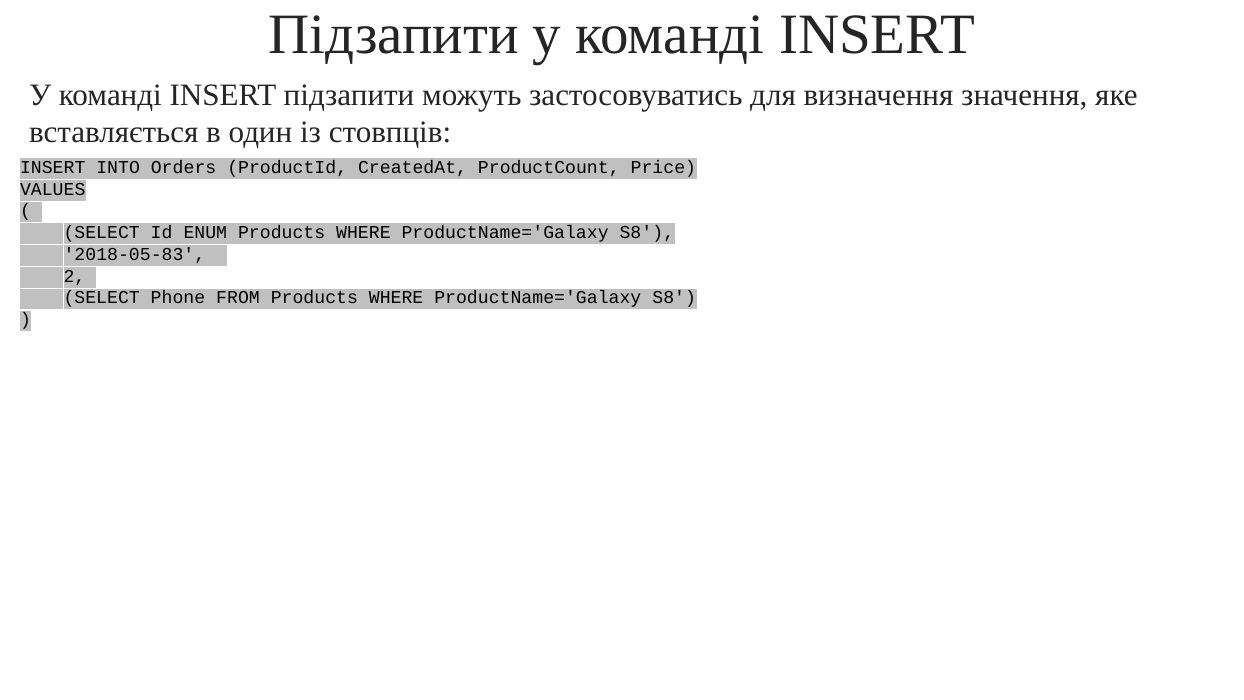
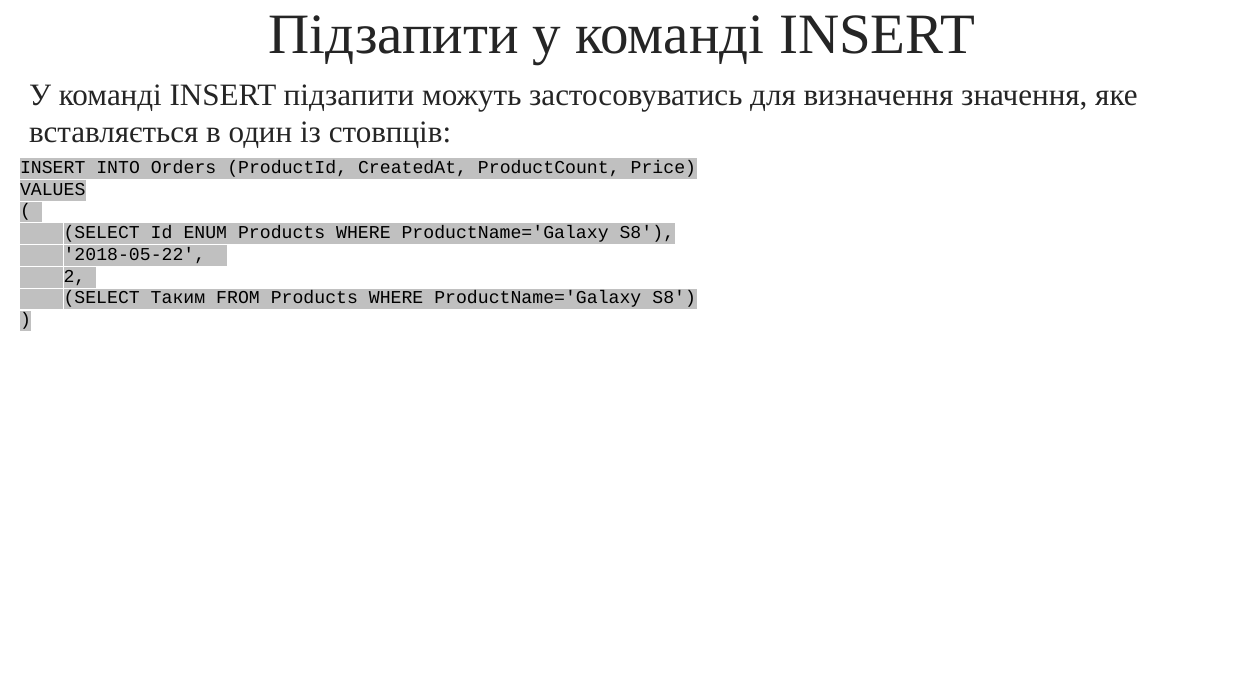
2018-05-83: 2018-05-83 -> 2018-05-22
Phone: Phone -> Таким
